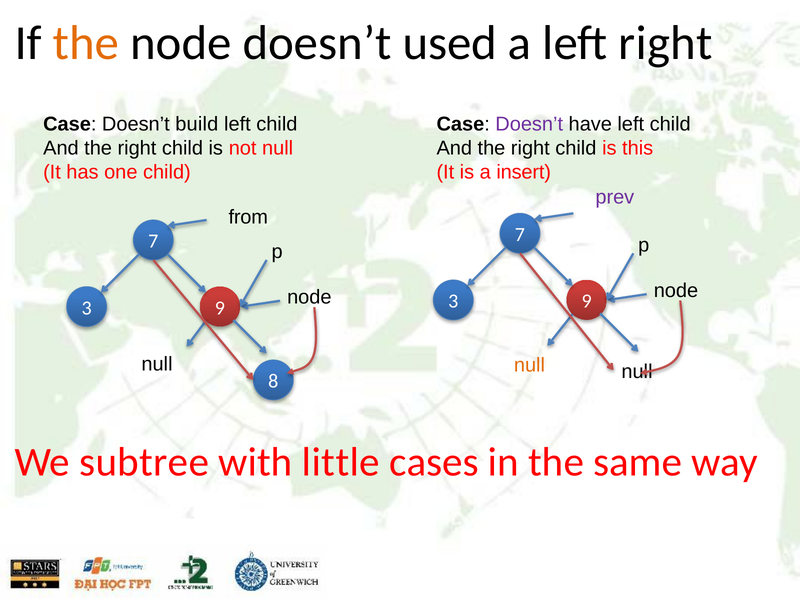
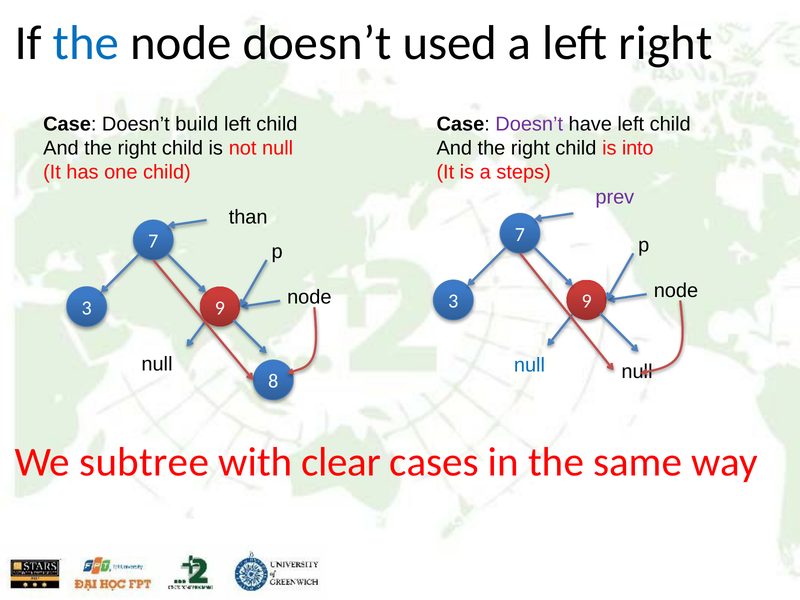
the at (86, 43) colour: orange -> blue
this: this -> into
insert: insert -> steps
from: from -> than
null at (529, 365) colour: orange -> blue
little: little -> clear
